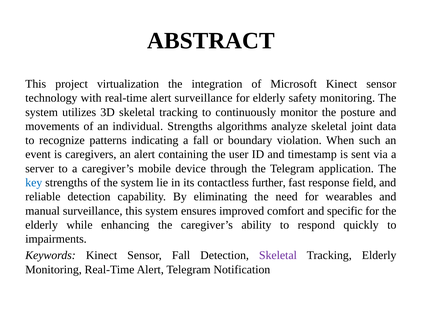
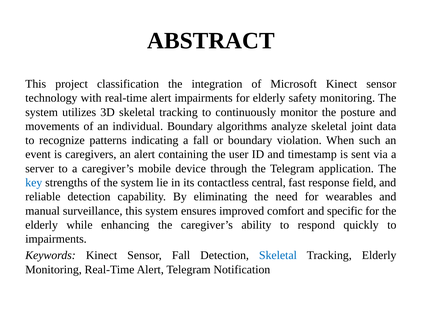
virtualization: virtualization -> classification
alert surveillance: surveillance -> impairments
individual Strengths: Strengths -> Boundary
further: further -> central
Skeletal at (278, 255) colour: purple -> blue
